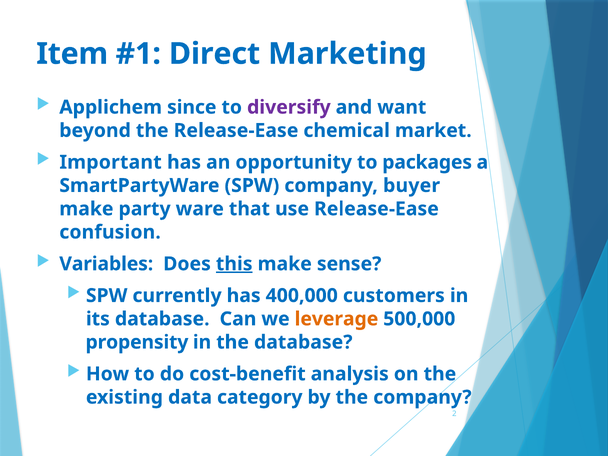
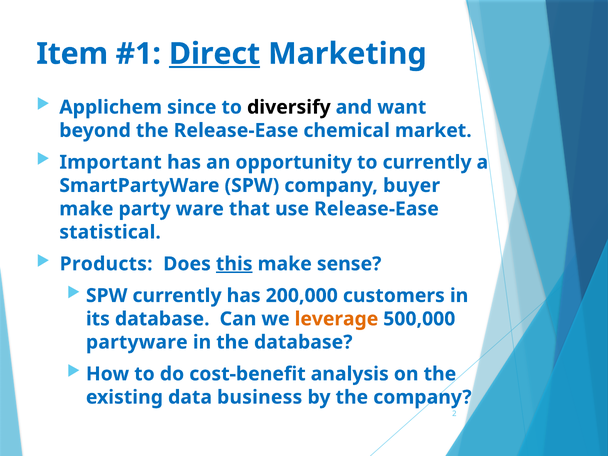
Direct underline: none -> present
diversify colour: purple -> black
to packages: packages -> currently
confusion: confusion -> statistical
Variables: Variables -> Products
400,000: 400,000 -> 200,000
propensity: propensity -> partyware
category: category -> business
